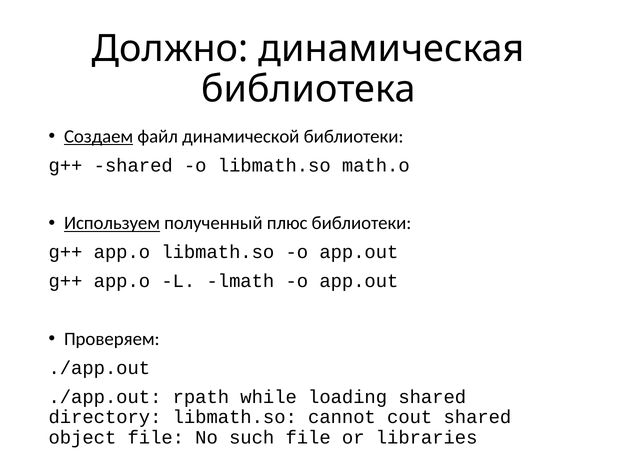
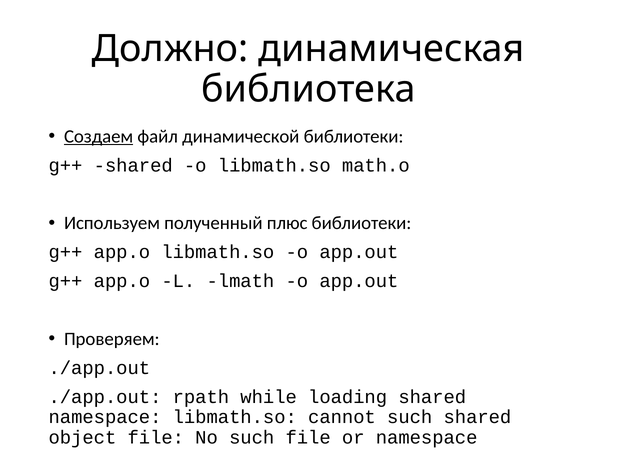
Используем underline: present -> none
directory at (105, 417): directory -> namespace
cannot cout: cout -> such
or libraries: libraries -> namespace
